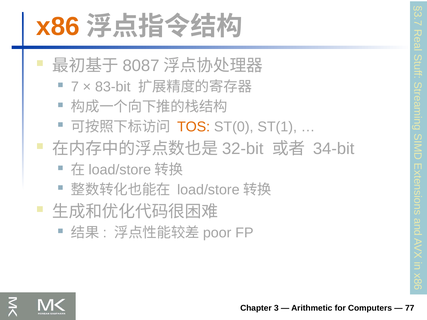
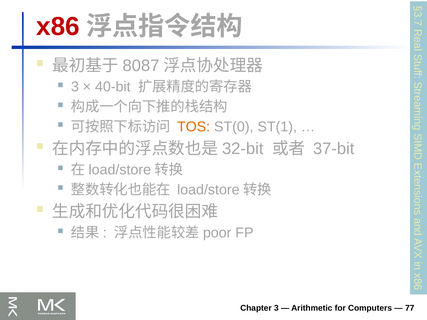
x86 colour: orange -> red
7 at (75, 87): 7 -> 3
83-bit: 83-bit -> 40-bit
34-bit: 34-bit -> 37-bit
